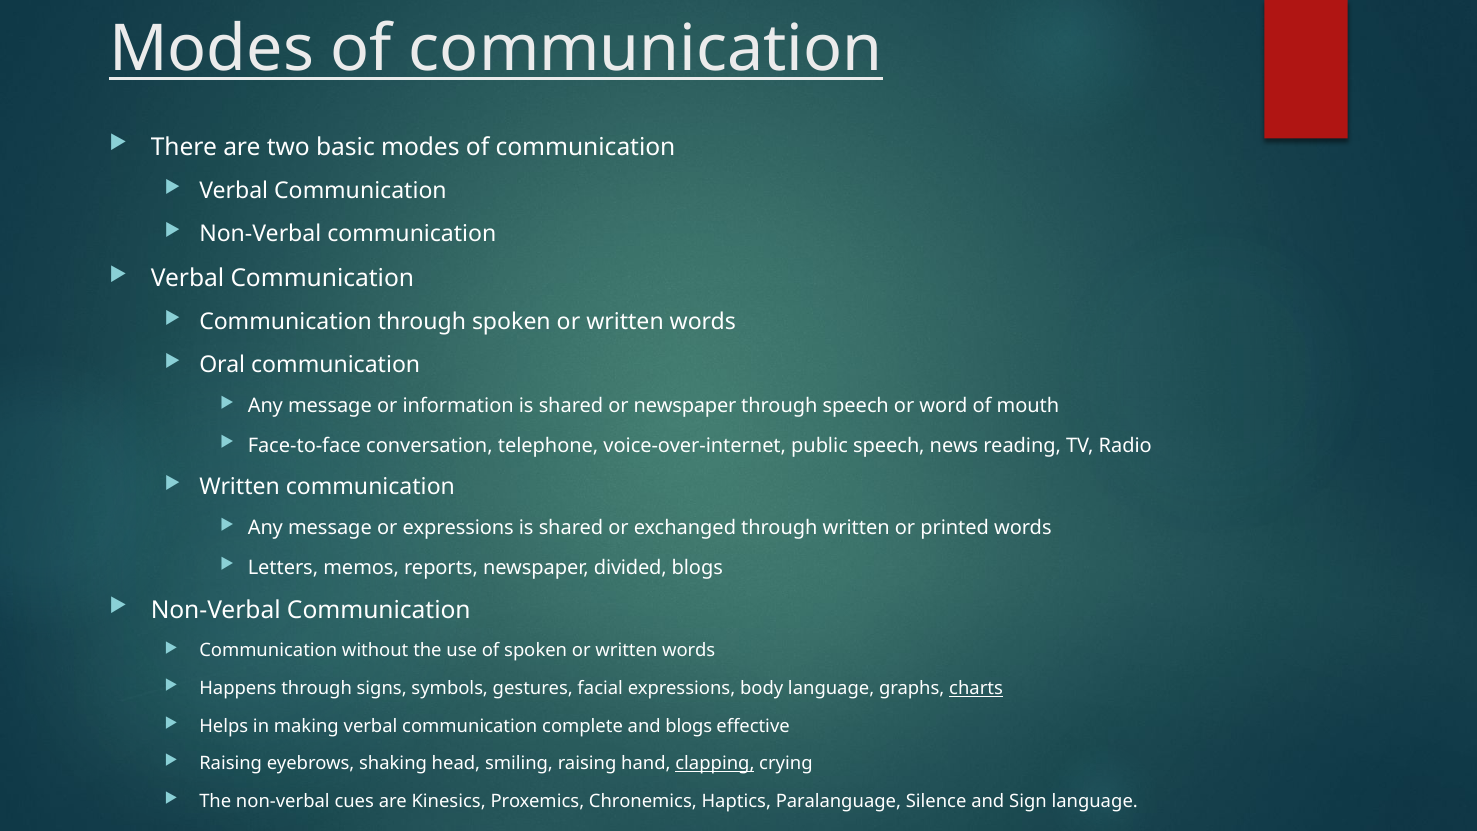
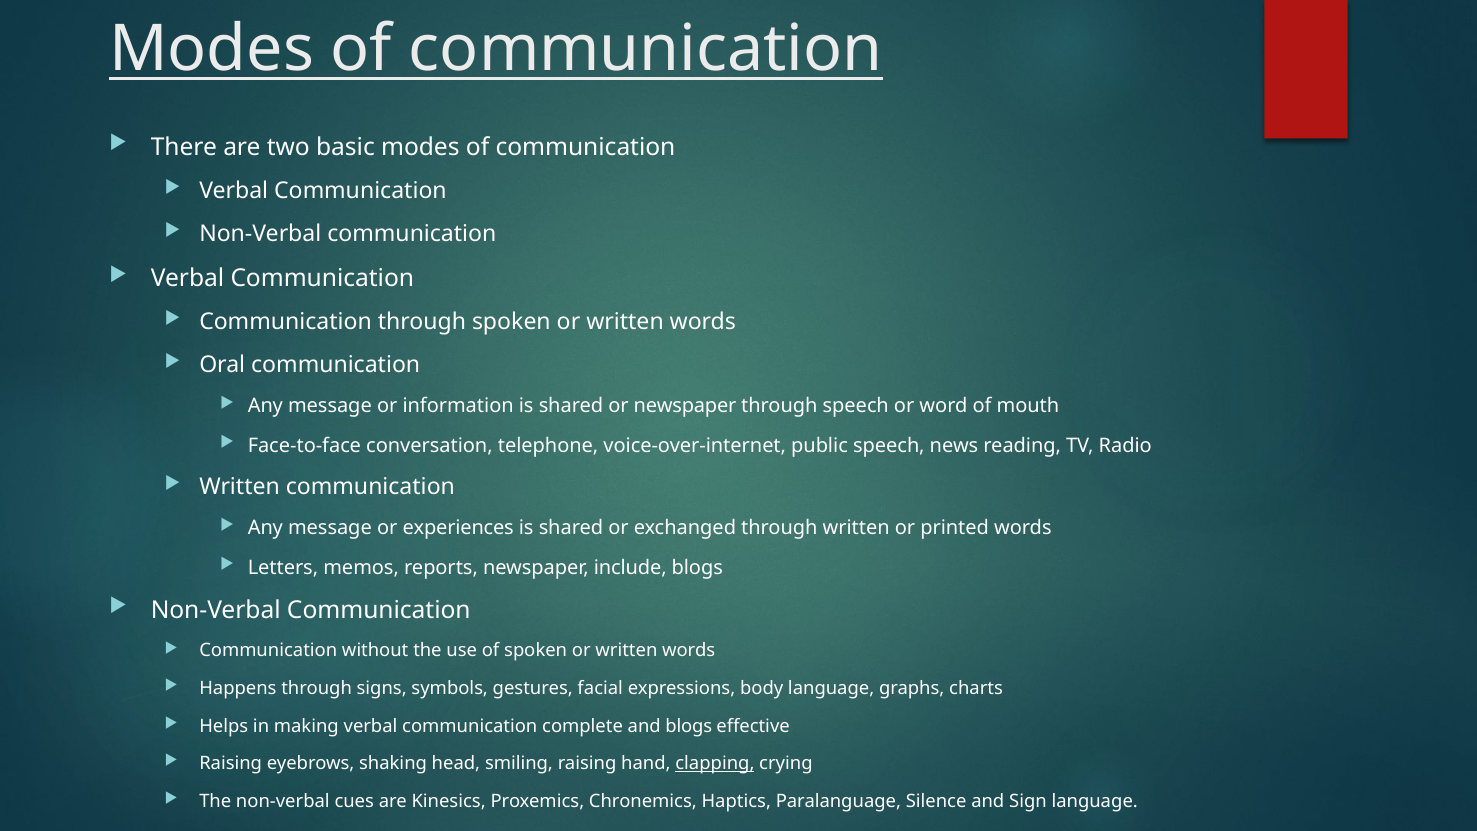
or expressions: expressions -> experiences
divided: divided -> include
charts underline: present -> none
